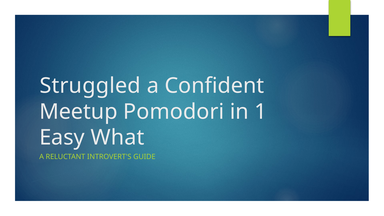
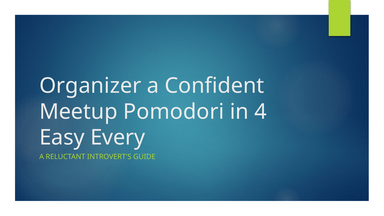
Struggled: Struggled -> Organizer
1: 1 -> 4
What: What -> Every
